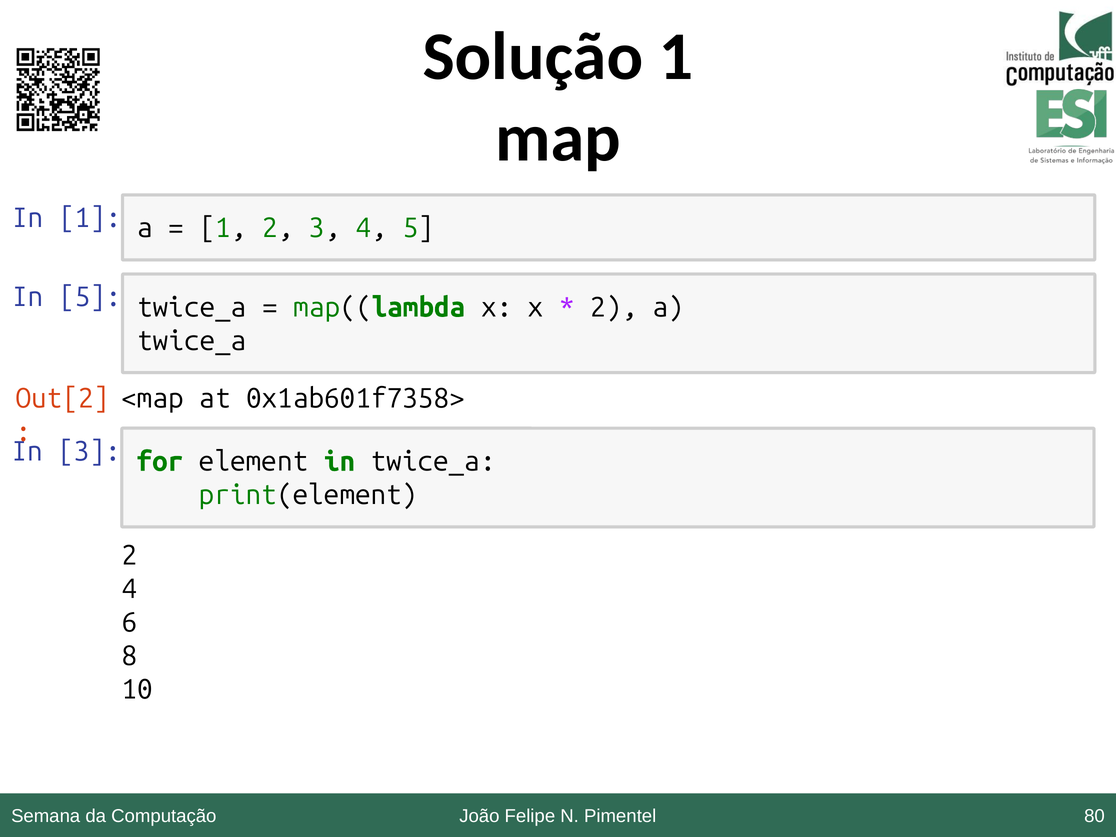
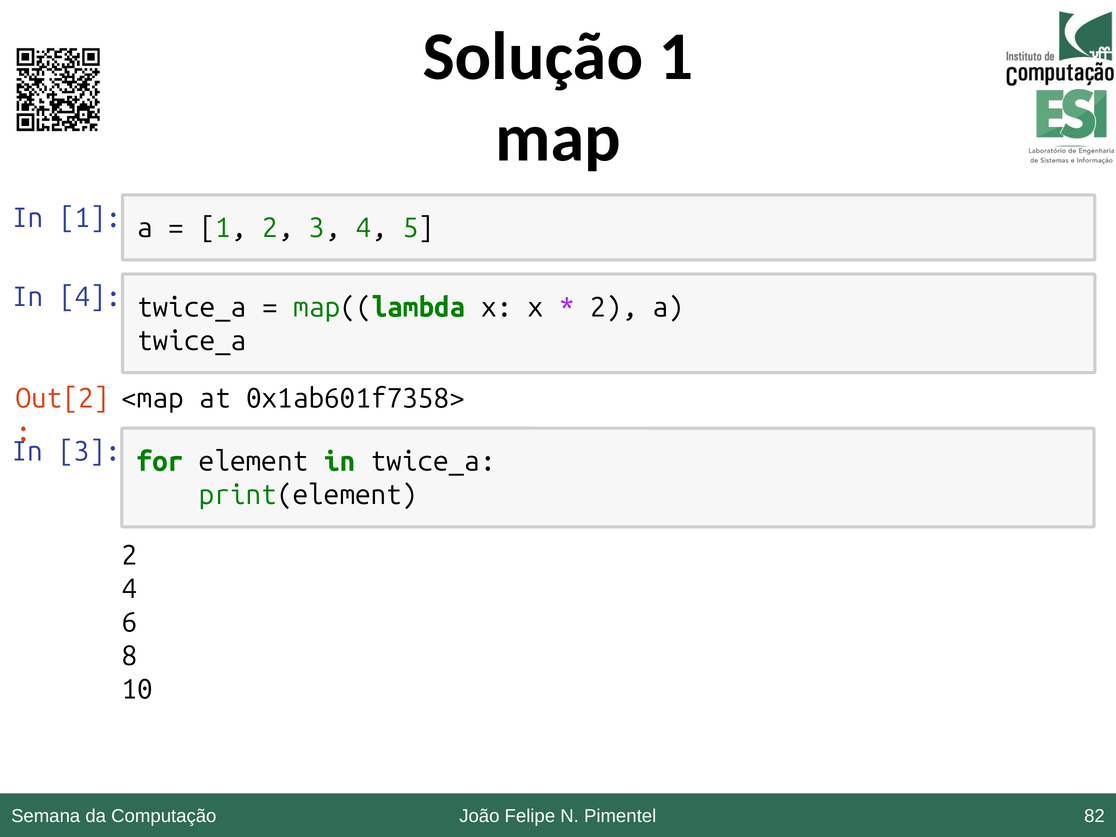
In 5: 5 -> 4
80: 80 -> 82
